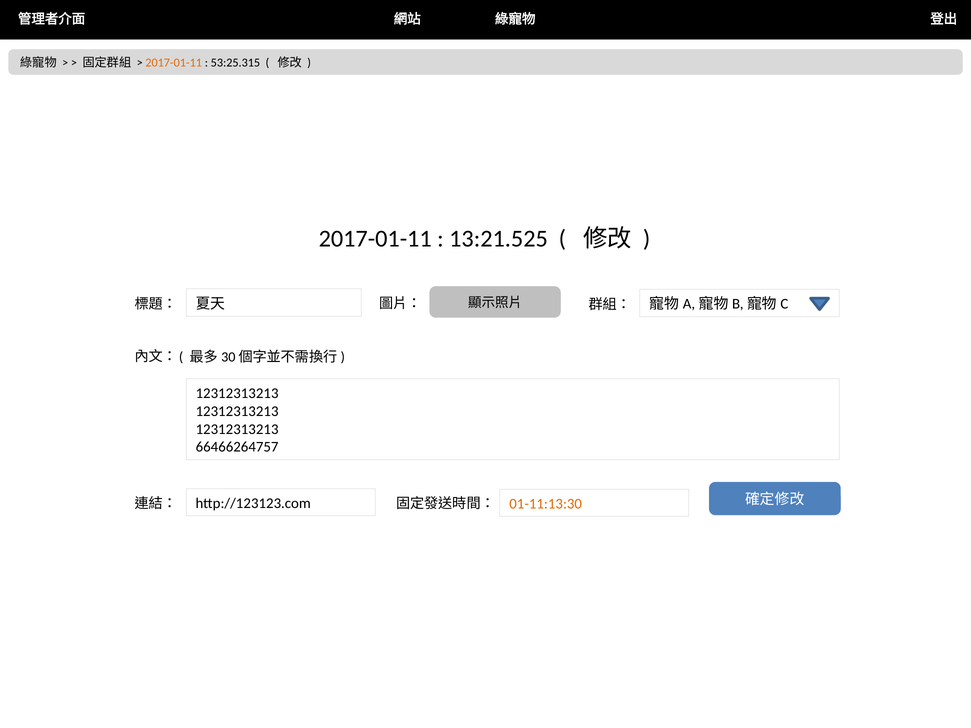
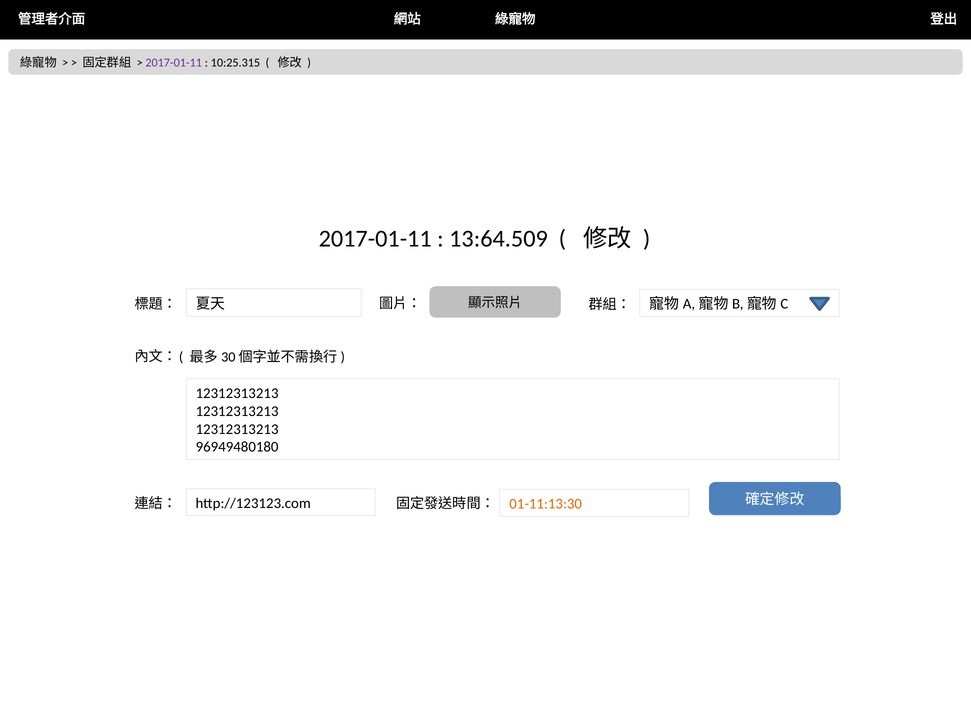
2017-01-11 at (174, 63) colour: orange -> purple
53:25.315: 53:25.315 -> 10:25.315
13:21.525: 13:21.525 -> 13:64.509
66466264757: 66466264757 -> 96949480180
